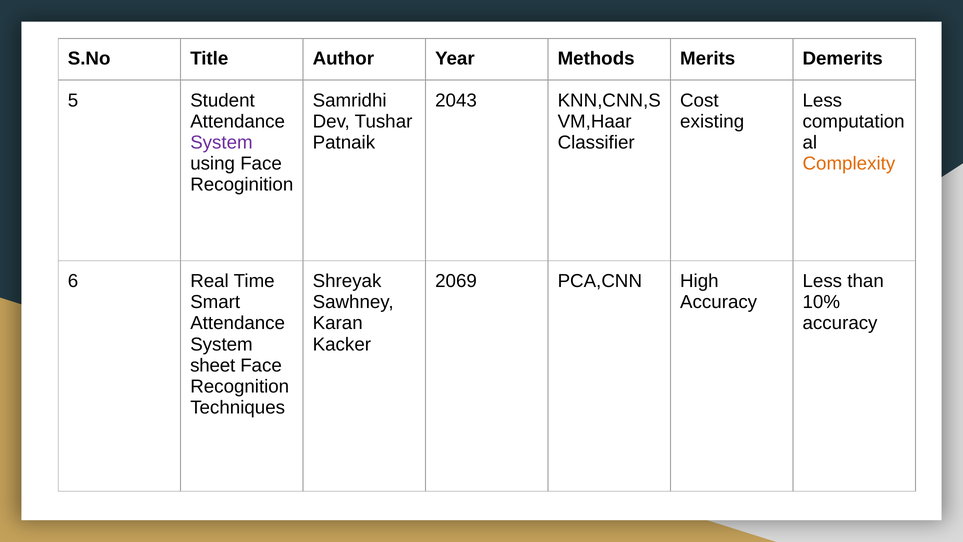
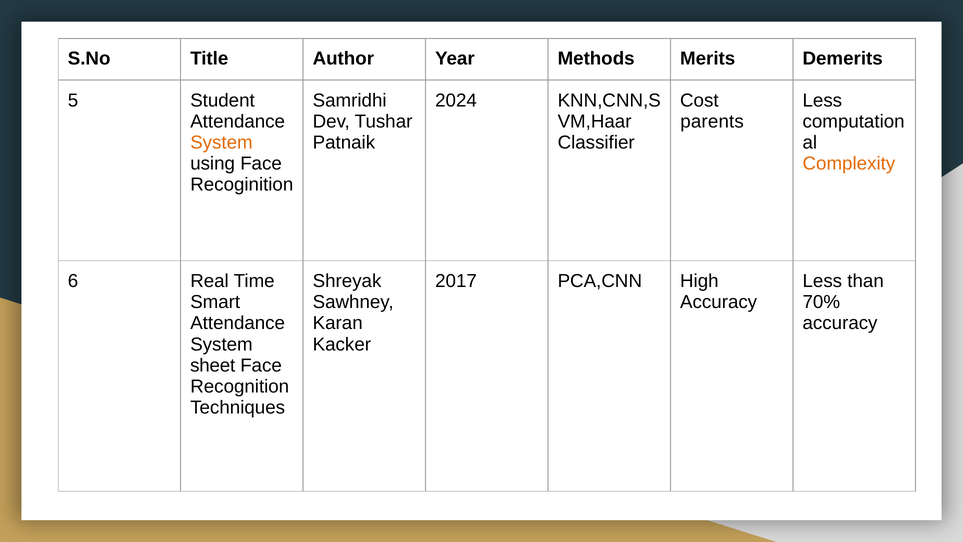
2043: 2043 -> 2024
existing: existing -> parents
System at (221, 143) colour: purple -> orange
2069: 2069 -> 2017
10%: 10% -> 70%
